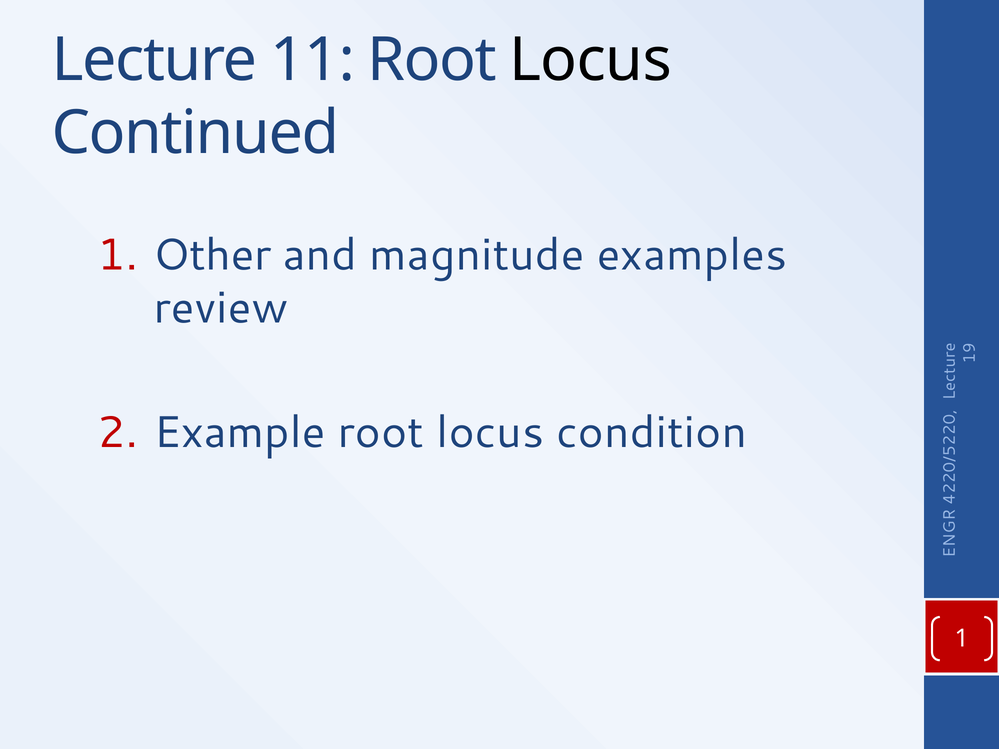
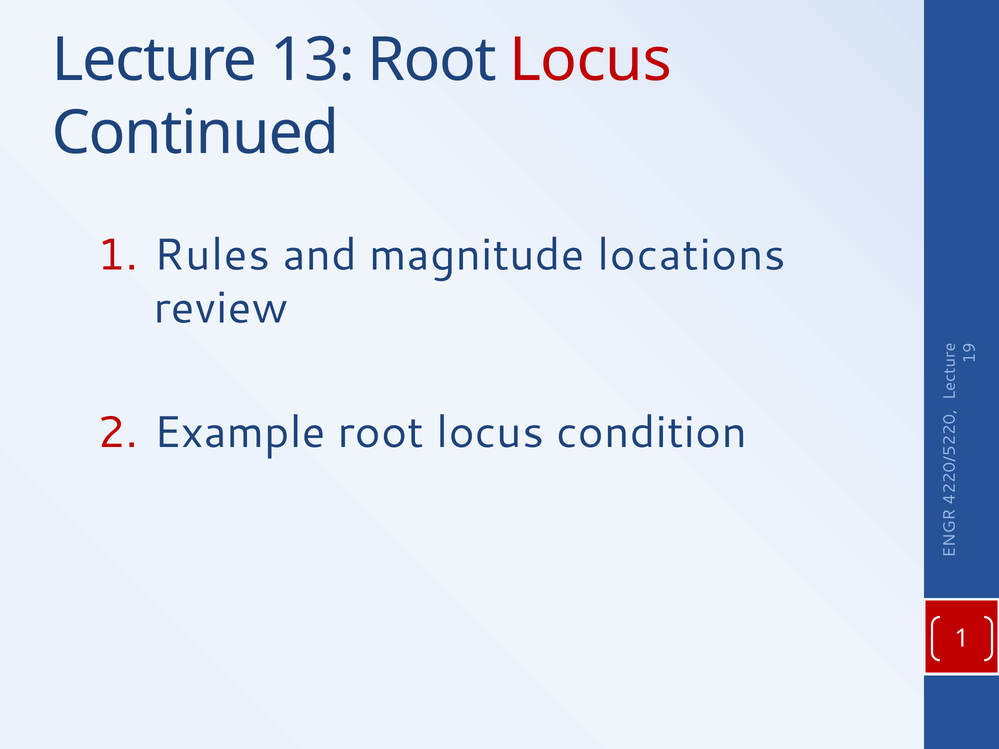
11: 11 -> 13
Locus at (590, 60) colour: black -> red
Other: Other -> Rules
examples: examples -> locations
